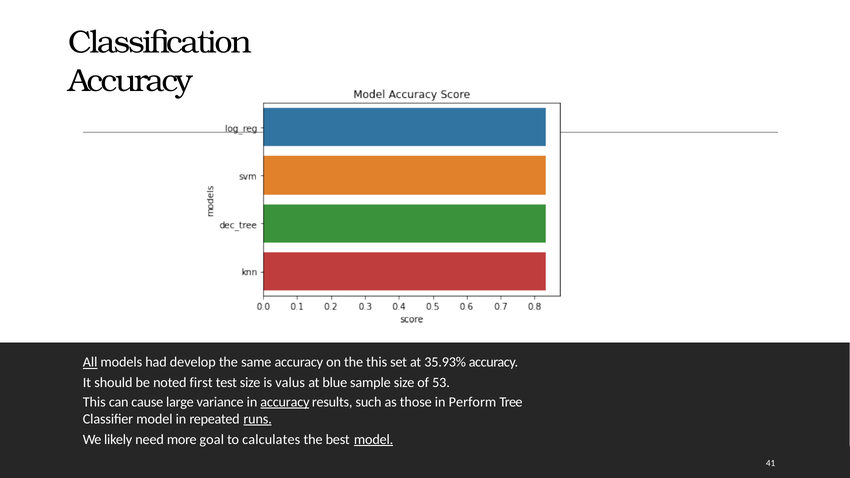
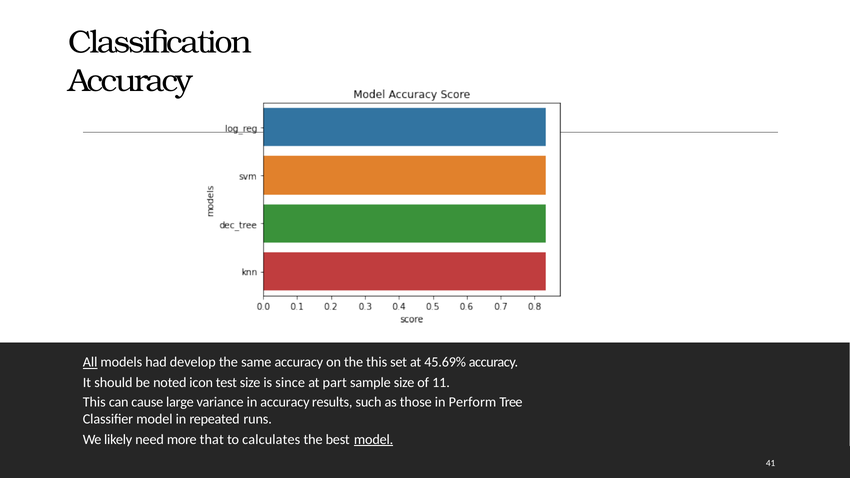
35.93%: 35.93% -> 45.69%
first: first -> icon
valus: valus -> since
blue: blue -> part
53: 53 -> 11
accuracy at (285, 402) underline: present -> none
runs underline: present -> none
goal: goal -> that
